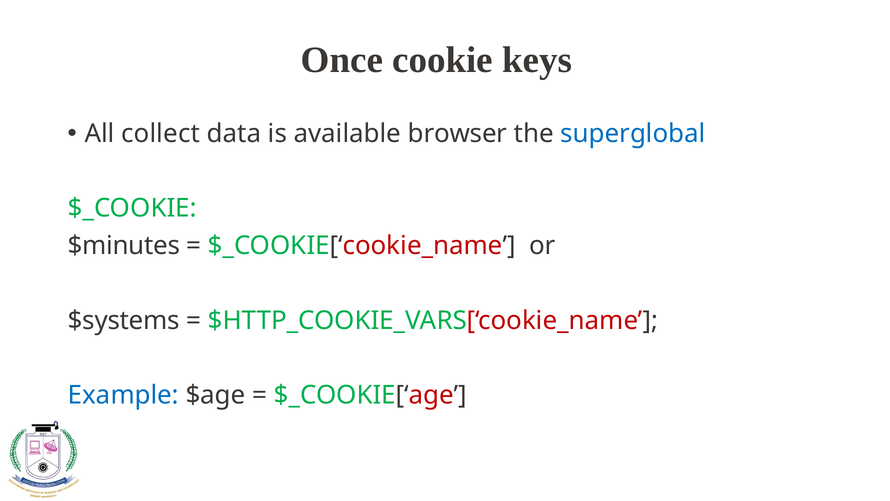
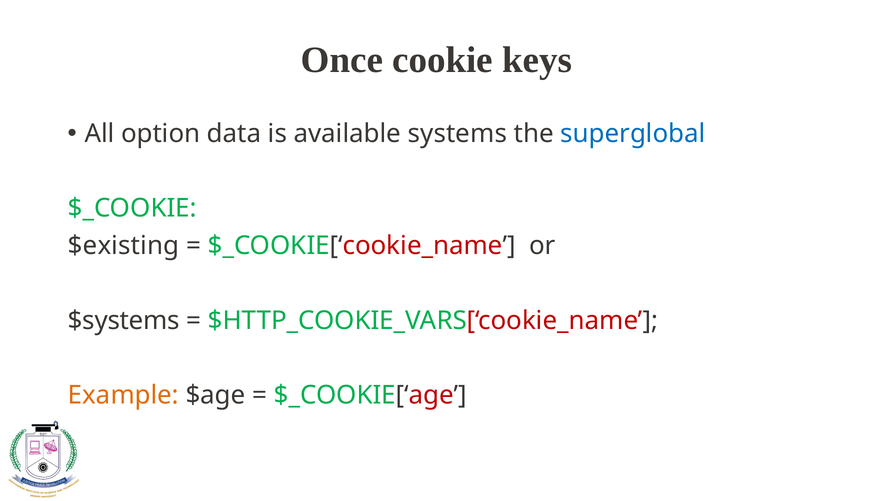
collect: collect -> option
browser: browser -> systems
$minutes: $minutes -> $existing
Example colour: blue -> orange
